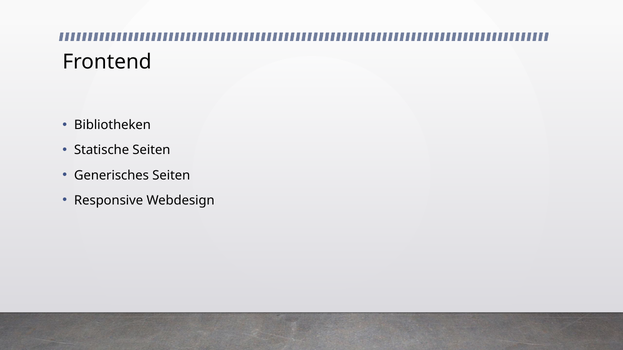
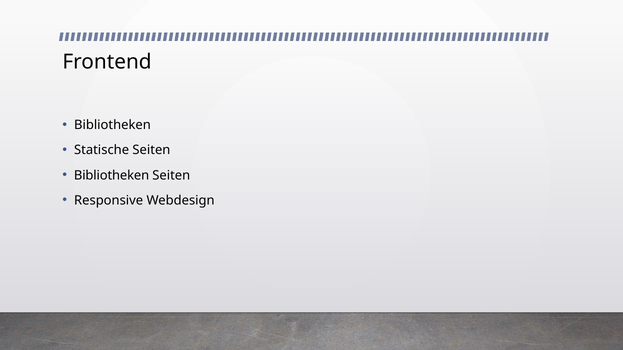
Generisches at (112, 175): Generisches -> Bibliotheken
